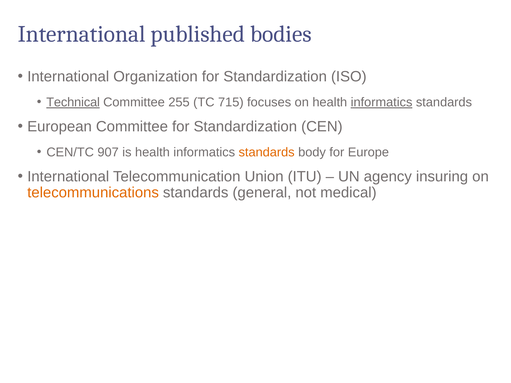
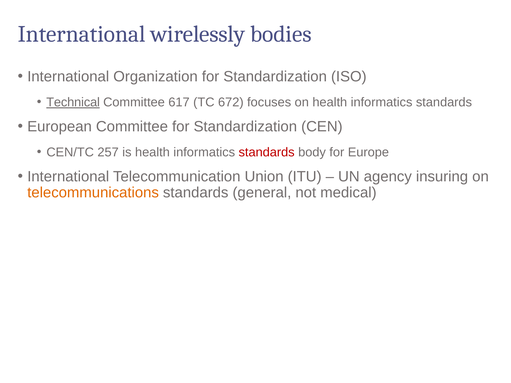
published: published -> wirelessly
255: 255 -> 617
715: 715 -> 672
informatics at (382, 102) underline: present -> none
907: 907 -> 257
standards at (267, 152) colour: orange -> red
